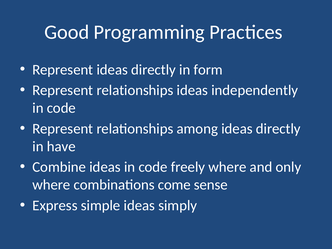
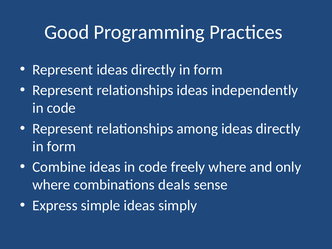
have at (61, 146): have -> form
come: come -> deals
